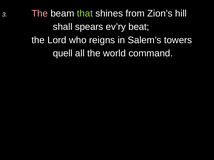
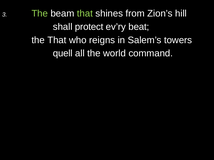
The at (40, 14) colour: pink -> light green
spears: spears -> protect
the Lord: Lord -> That
